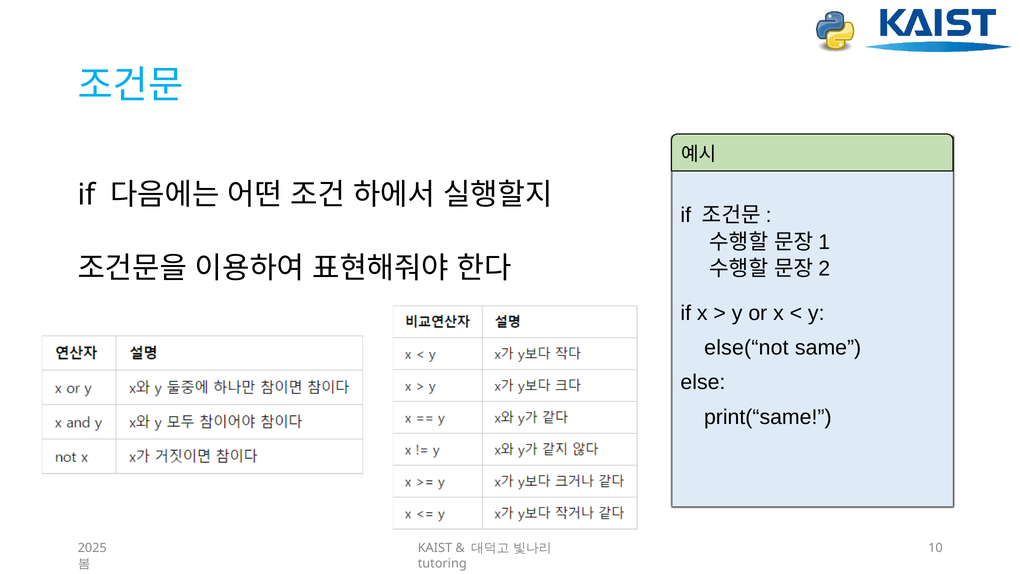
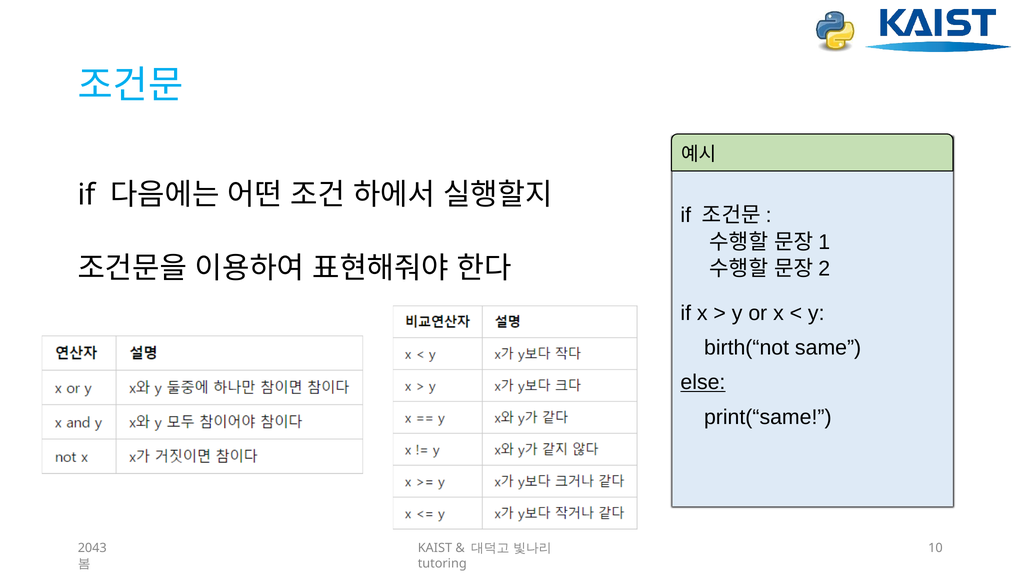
else(“not: else(“not -> birth(“not
else underline: none -> present
2025: 2025 -> 2043
